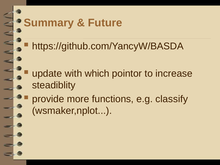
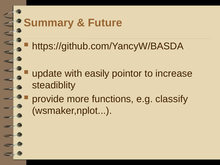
which: which -> easily
